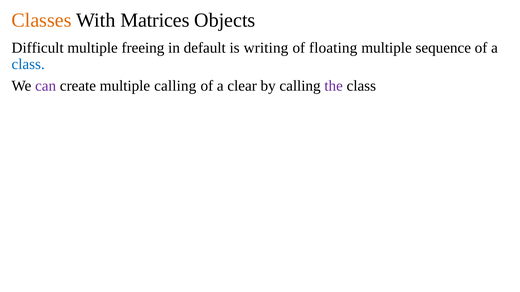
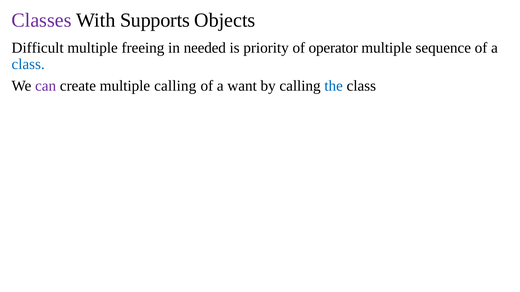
Classes colour: orange -> purple
Matrices: Matrices -> Supports
default: default -> needed
writing: writing -> priority
floating: floating -> operator
clear: clear -> want
the colour: purple -> blue
